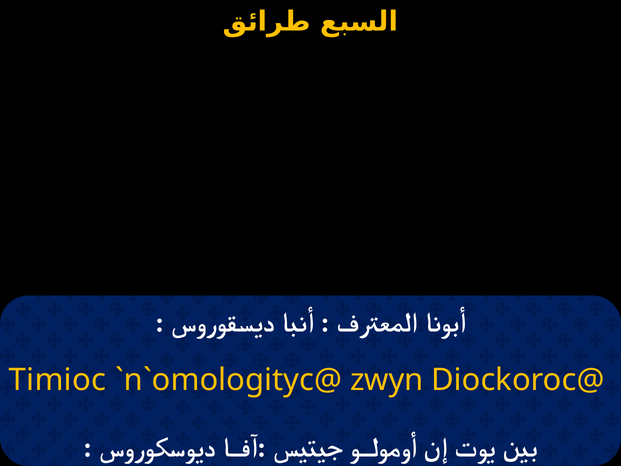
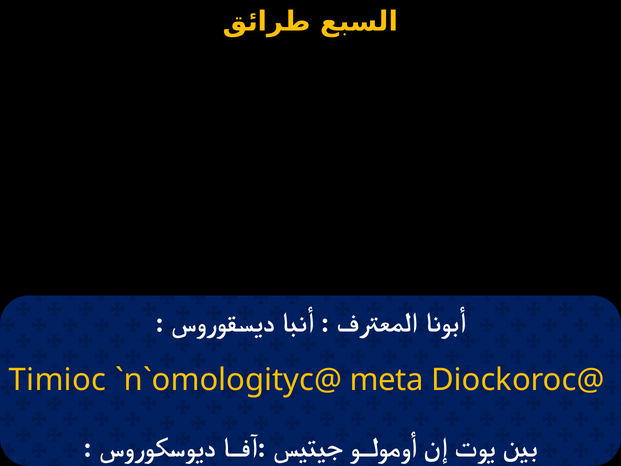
zwyn: zwyn -> meta
